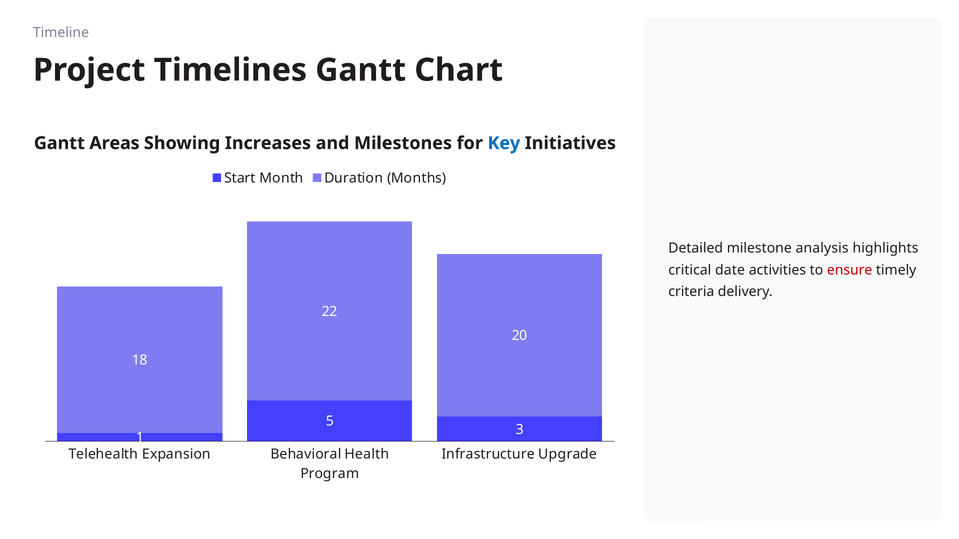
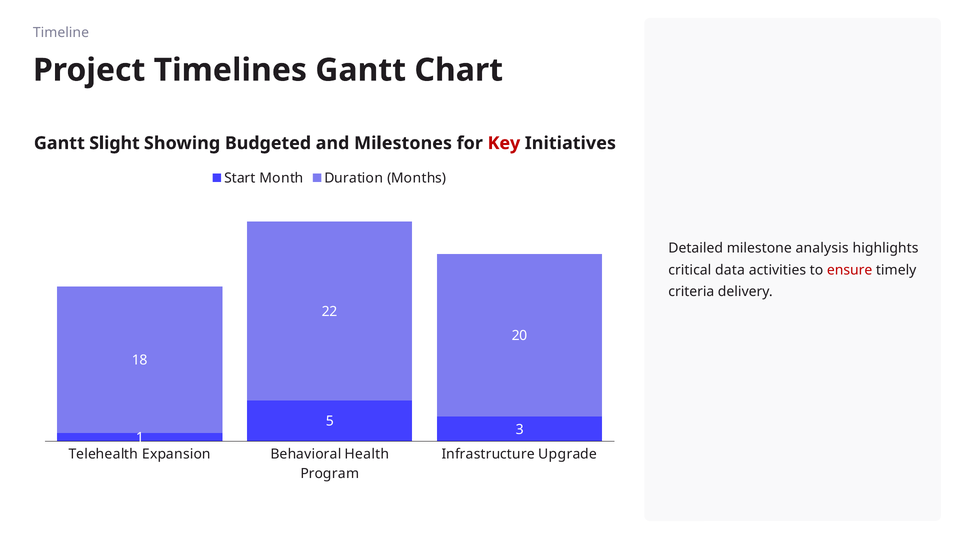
Areas: Areas -> Slight
Increases: Increases -> Budgeted
Key colour: blue -> red
date: date -> data
